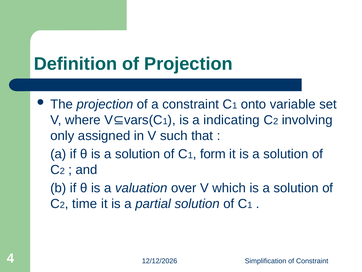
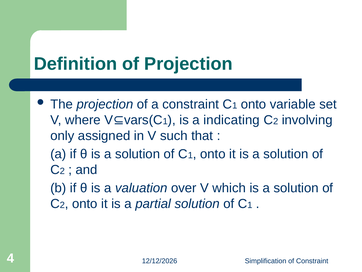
form at (213, 154): form -> onto
time at (85, 203): time -> onto
